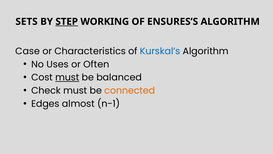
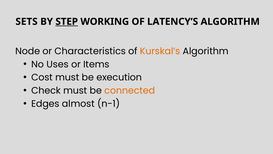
ENSURES’S: ENSURES’S -> LATENCY’S
Case: Case -> Node
Kurskal’s colour: blue -> orange
Often: Often -> Items
must at (67, 77) underline: present -> none
balanced: balanced -> execution
